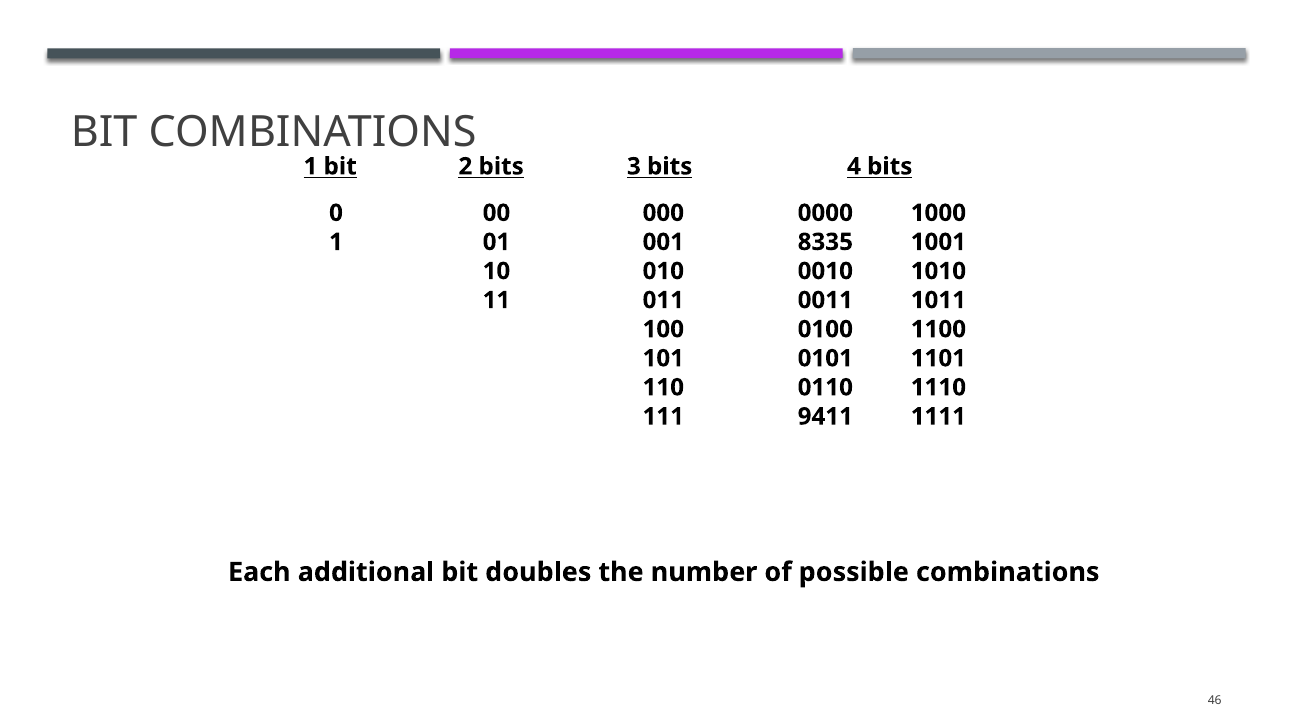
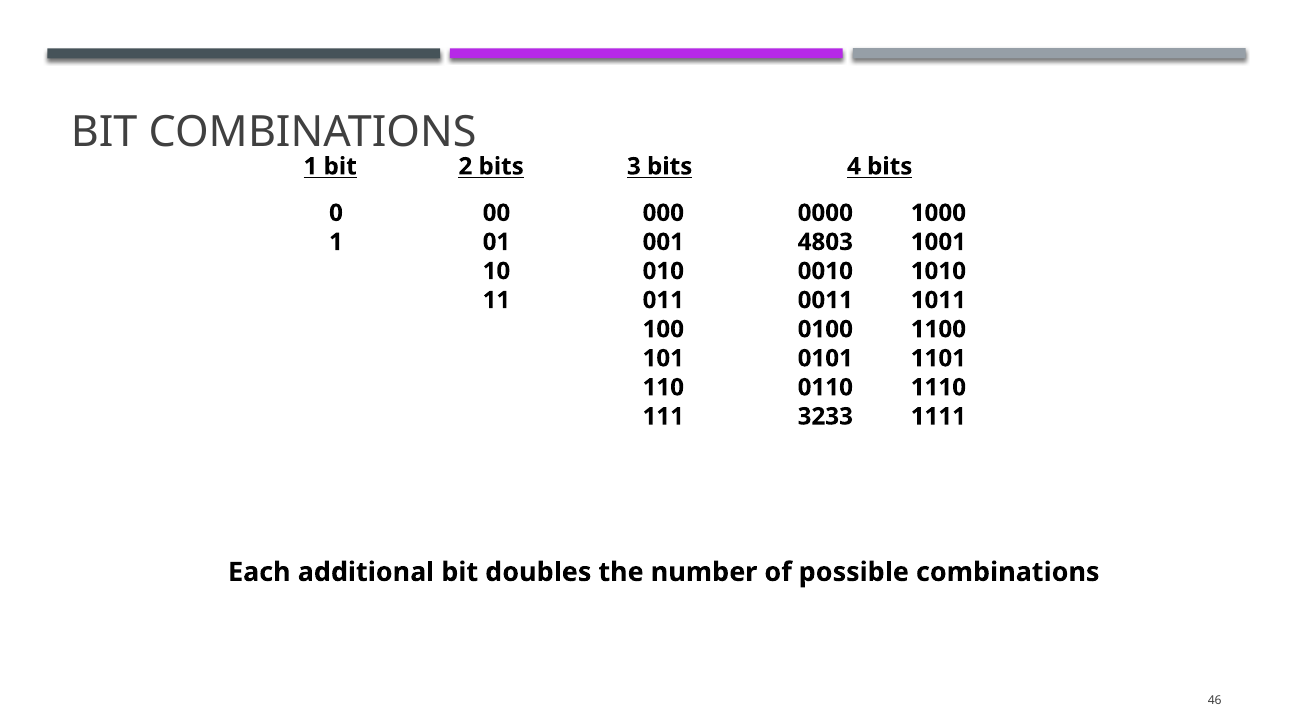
8335: 8335 -> 4803
9411: 9411 -> 3233
